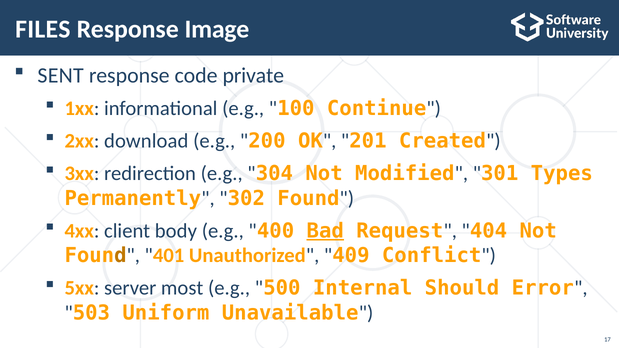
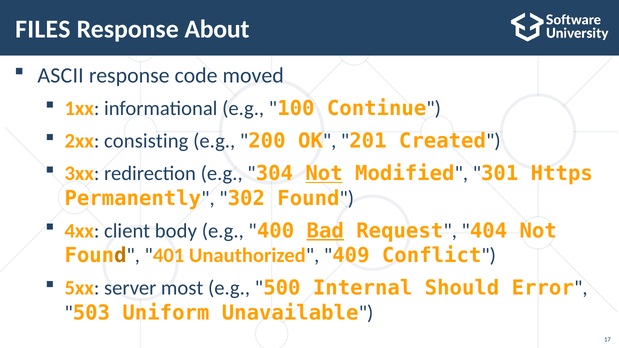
Image: Image -> About
SENT: SENT -> ASCII
private: private -> moved
download: download -> consisting
Not at (324, 174) underline: none -> present
Types: Types -> Https
